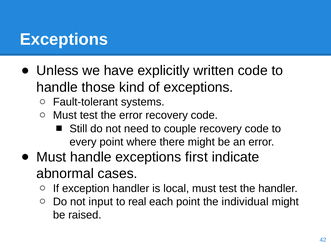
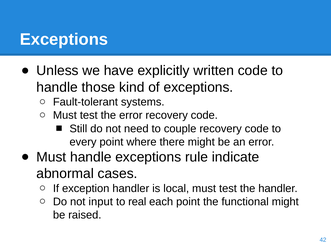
first: first -> rule
individual: individual -> functional
